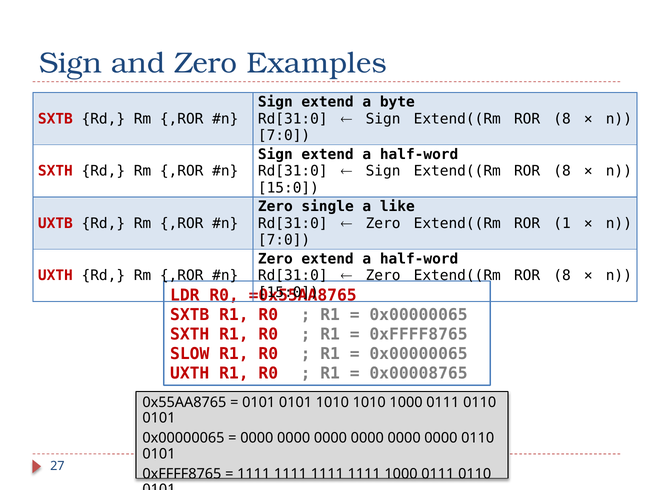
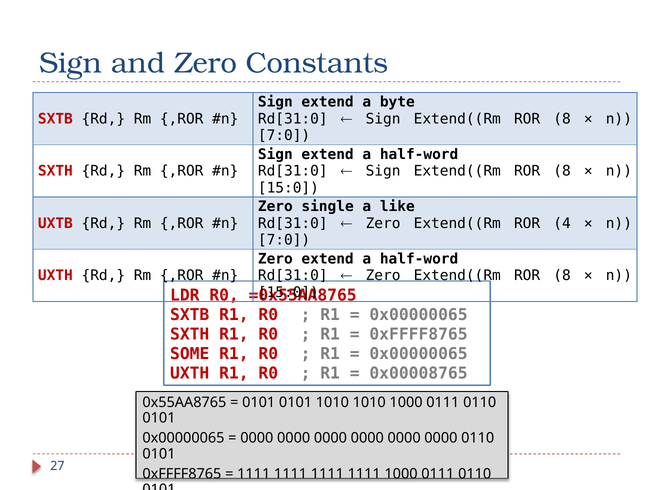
Examples: Examples -> Constants
1: 1 -> 4
SLOW: SLOW -> SOME
